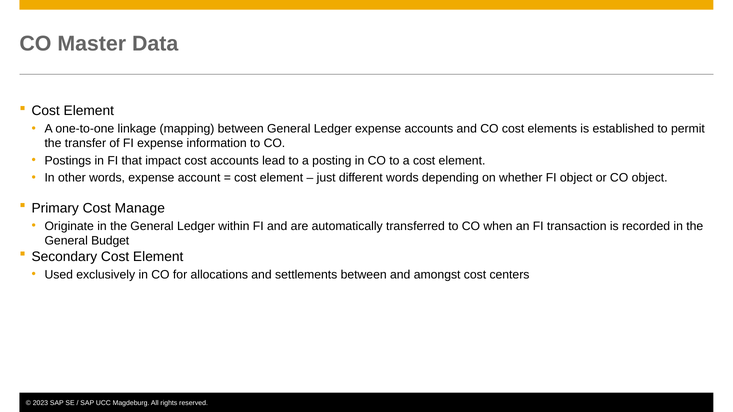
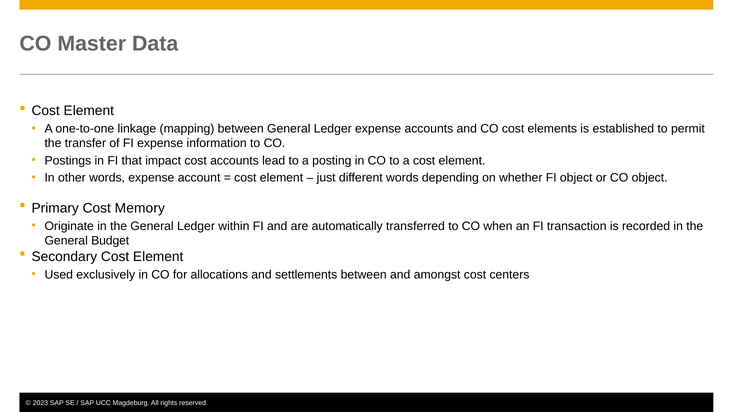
Manage: Manage -> Memory
